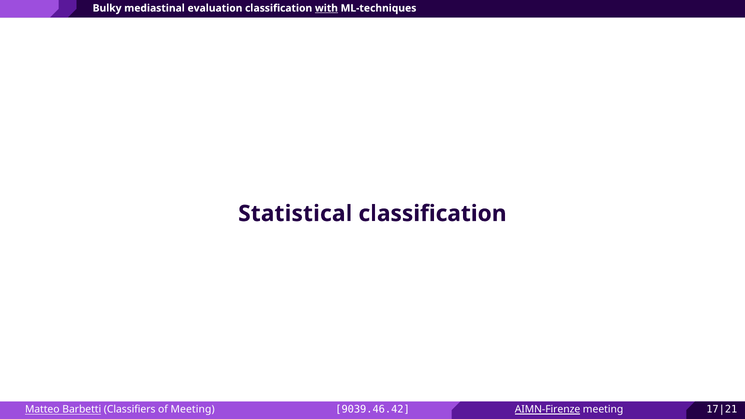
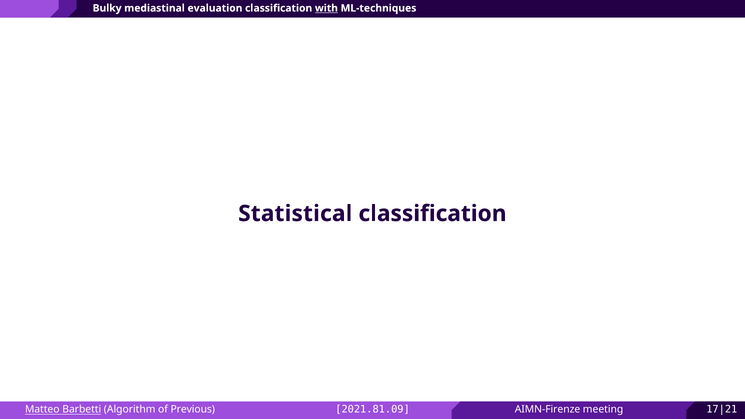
9039.46.42: 9039.46.42 -> 2021.81.09
Classifiers: Classifiers -> Algorithm
of Meeting: Meeting -> Previous
AIMN-Firenze underline: present -> none
